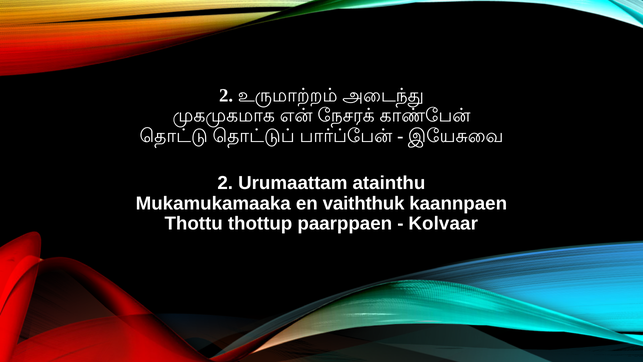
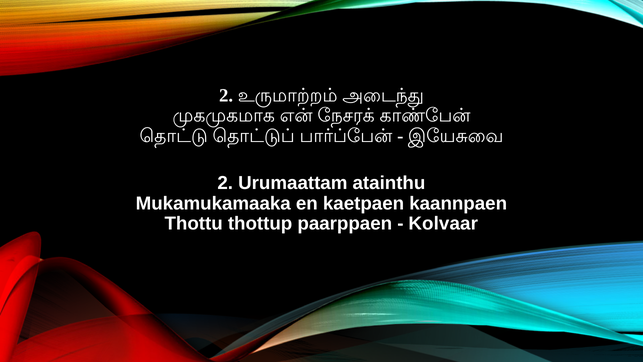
vaiththuk: vaiththuk -> kaetpaen
